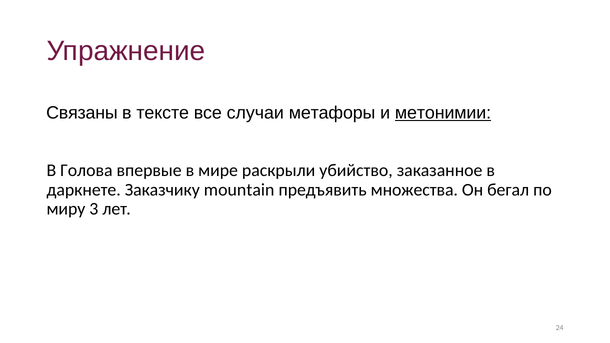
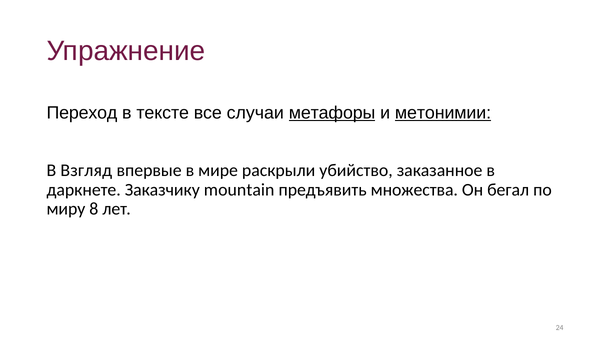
Связаны: Связаны -> Переход
метафоры underline: none -> present
Голова: Голова -> Взгляд
3: 3 -> 8
